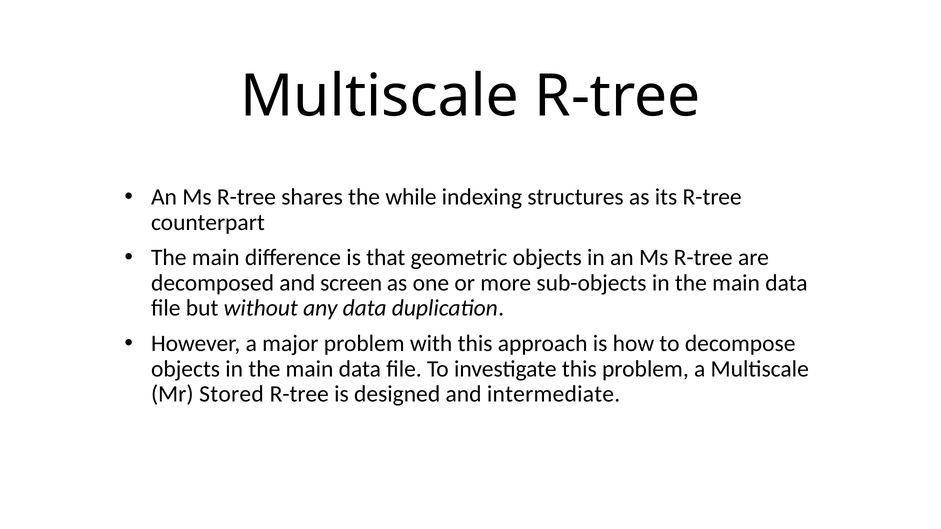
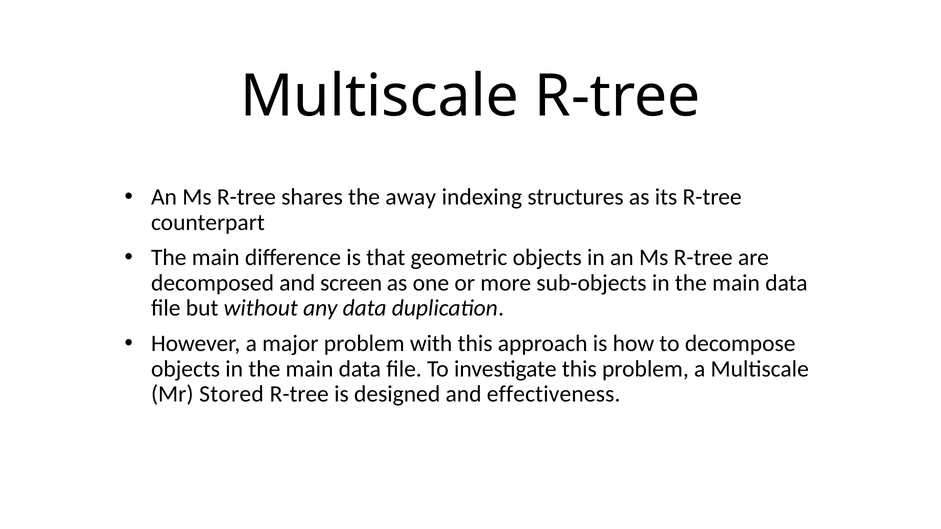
while: while -> away
intermediate: intermediate -> effectiveness
